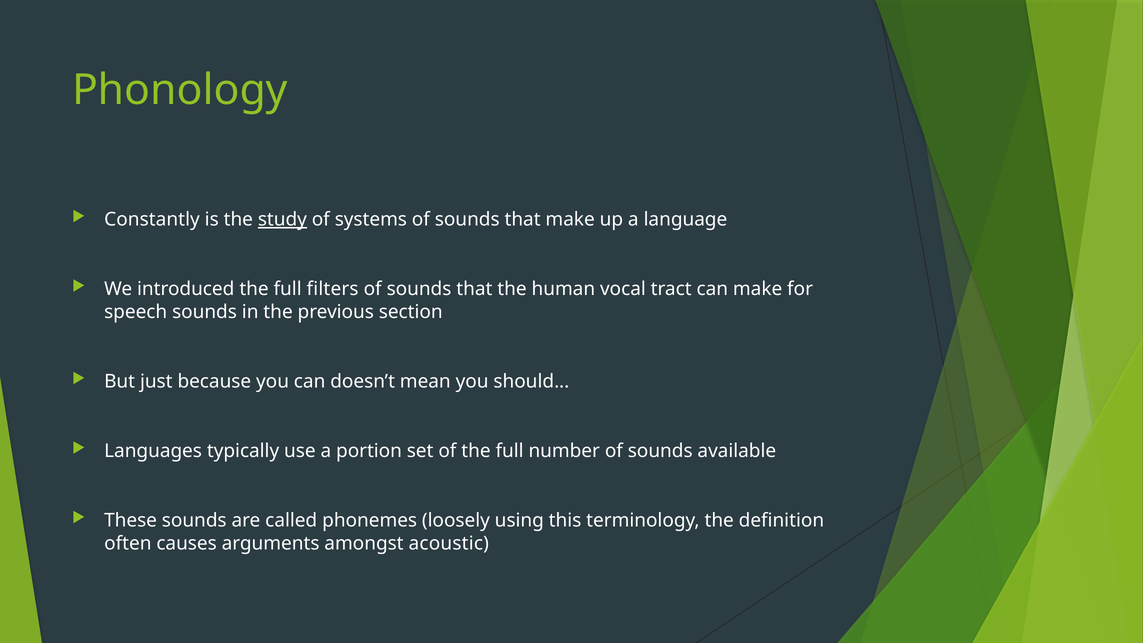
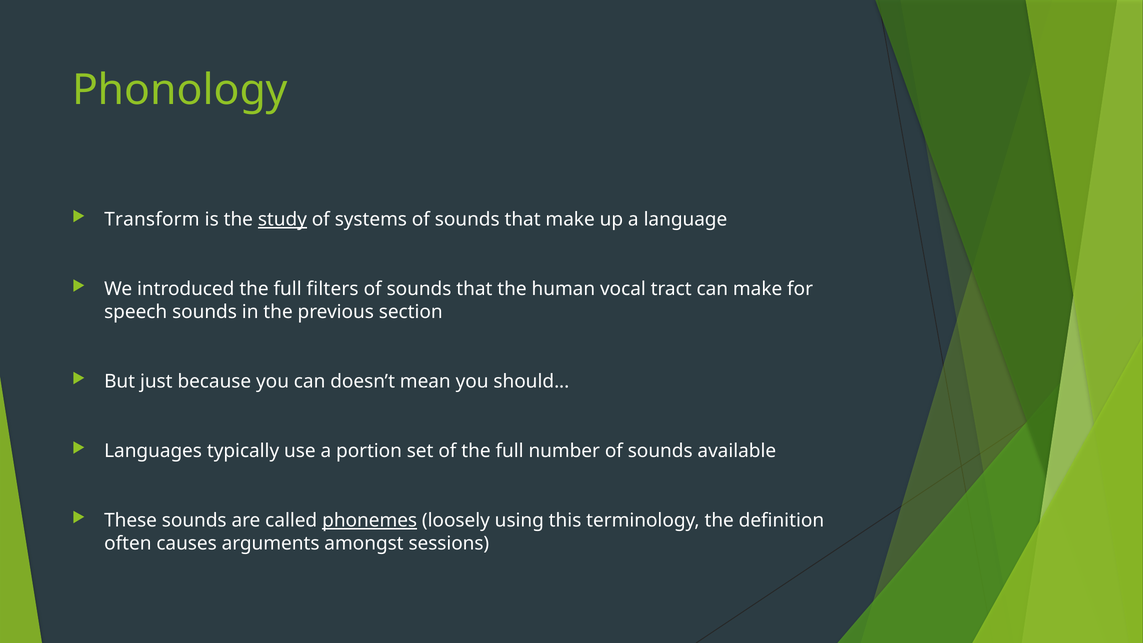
Constantly: Constantly -> Transform
phonemes underline: none -> present
acoustic: acoustic -> sessions
